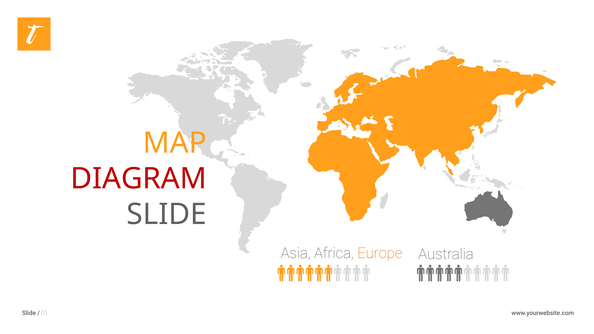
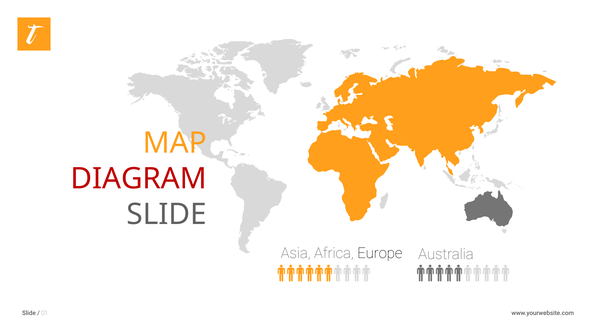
Europe colour: orange -> black
